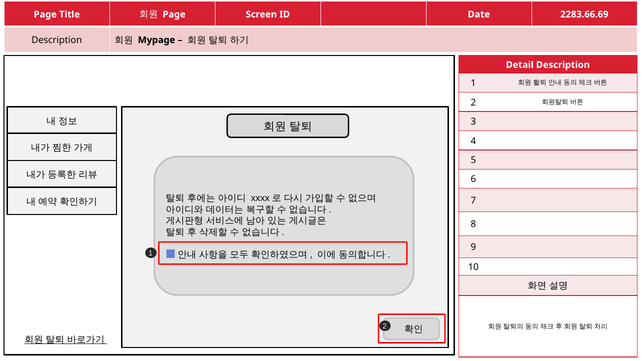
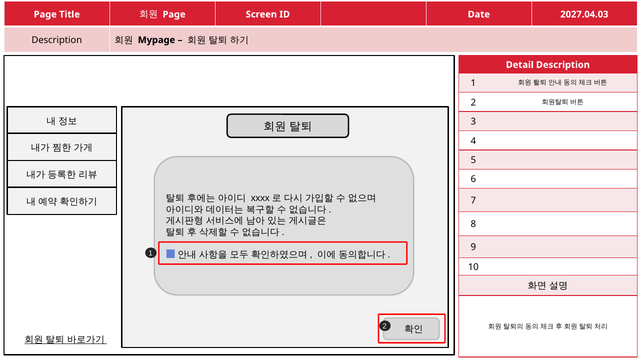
2283.66.69: 2283.66.69 -> 2027.04.03
